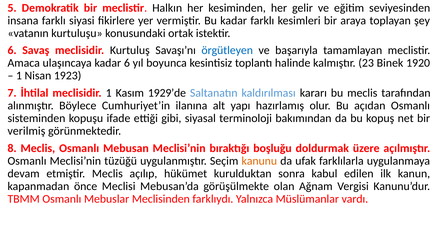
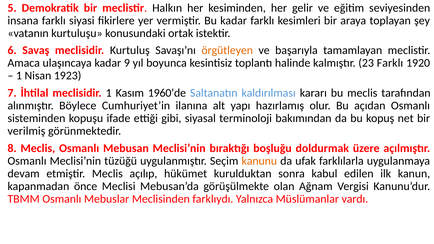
örgütleyen colour: blue -> orange
kadar 6: 6 -> 9
23 Binek: Binek -> Farklı
1929’de: 1929’de -> 1960’de
